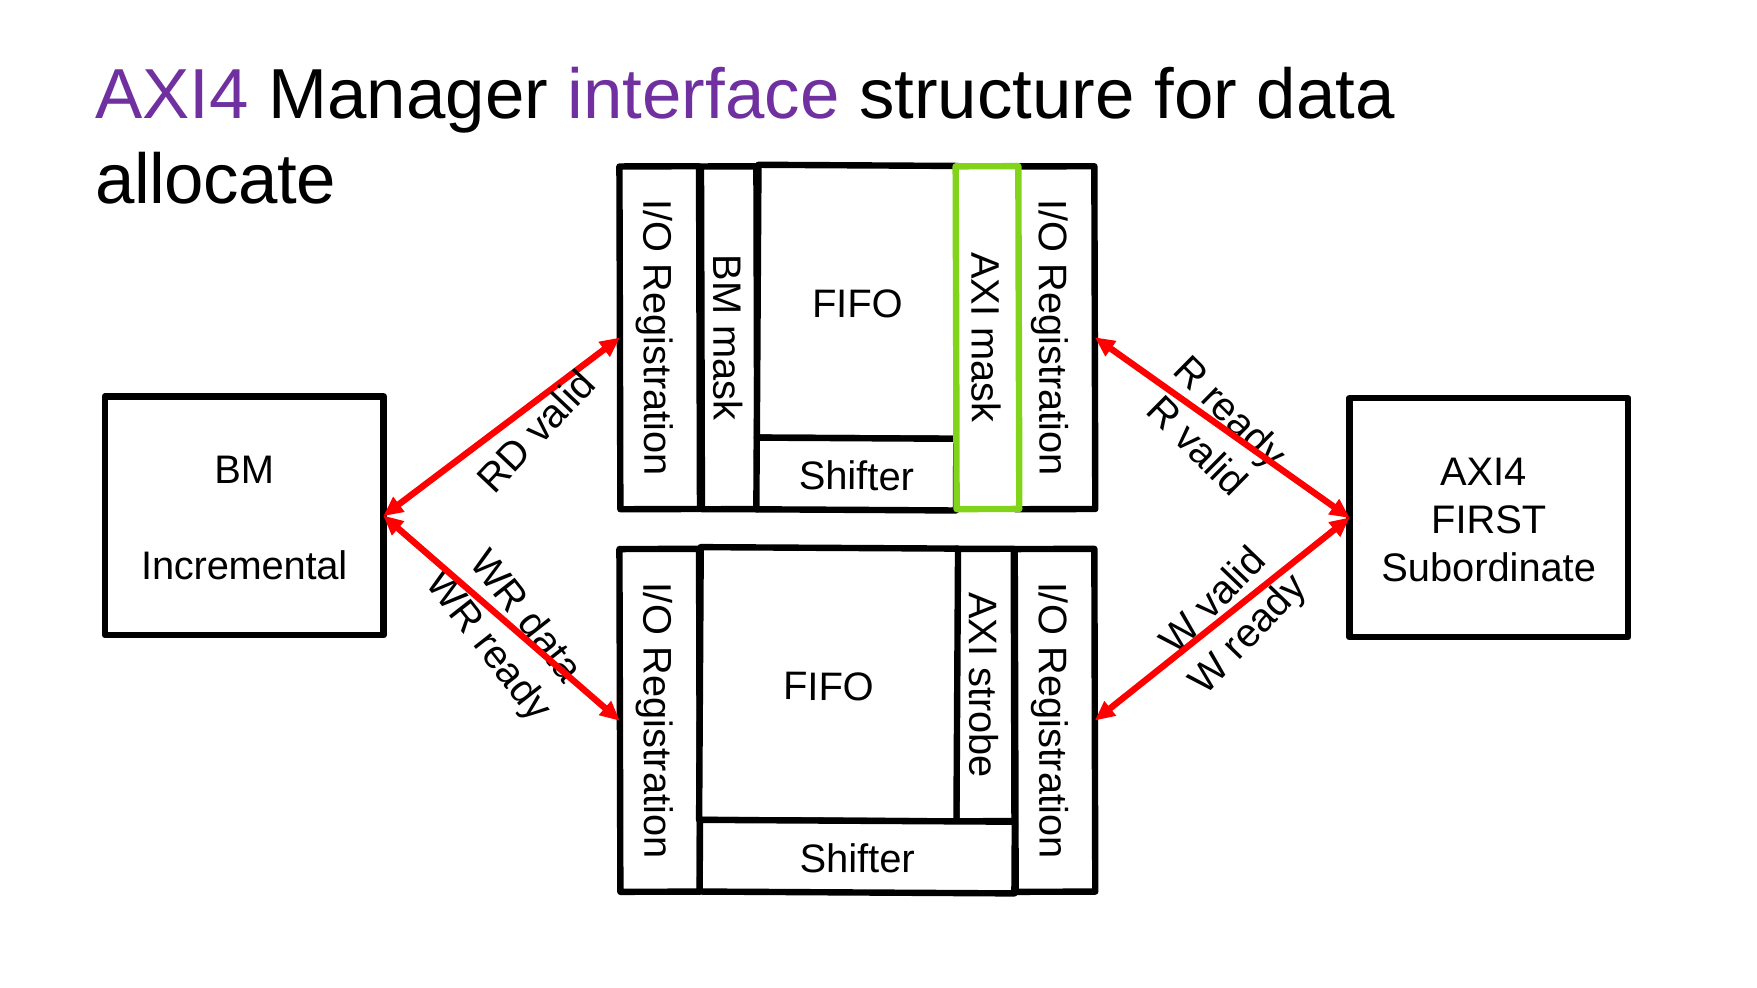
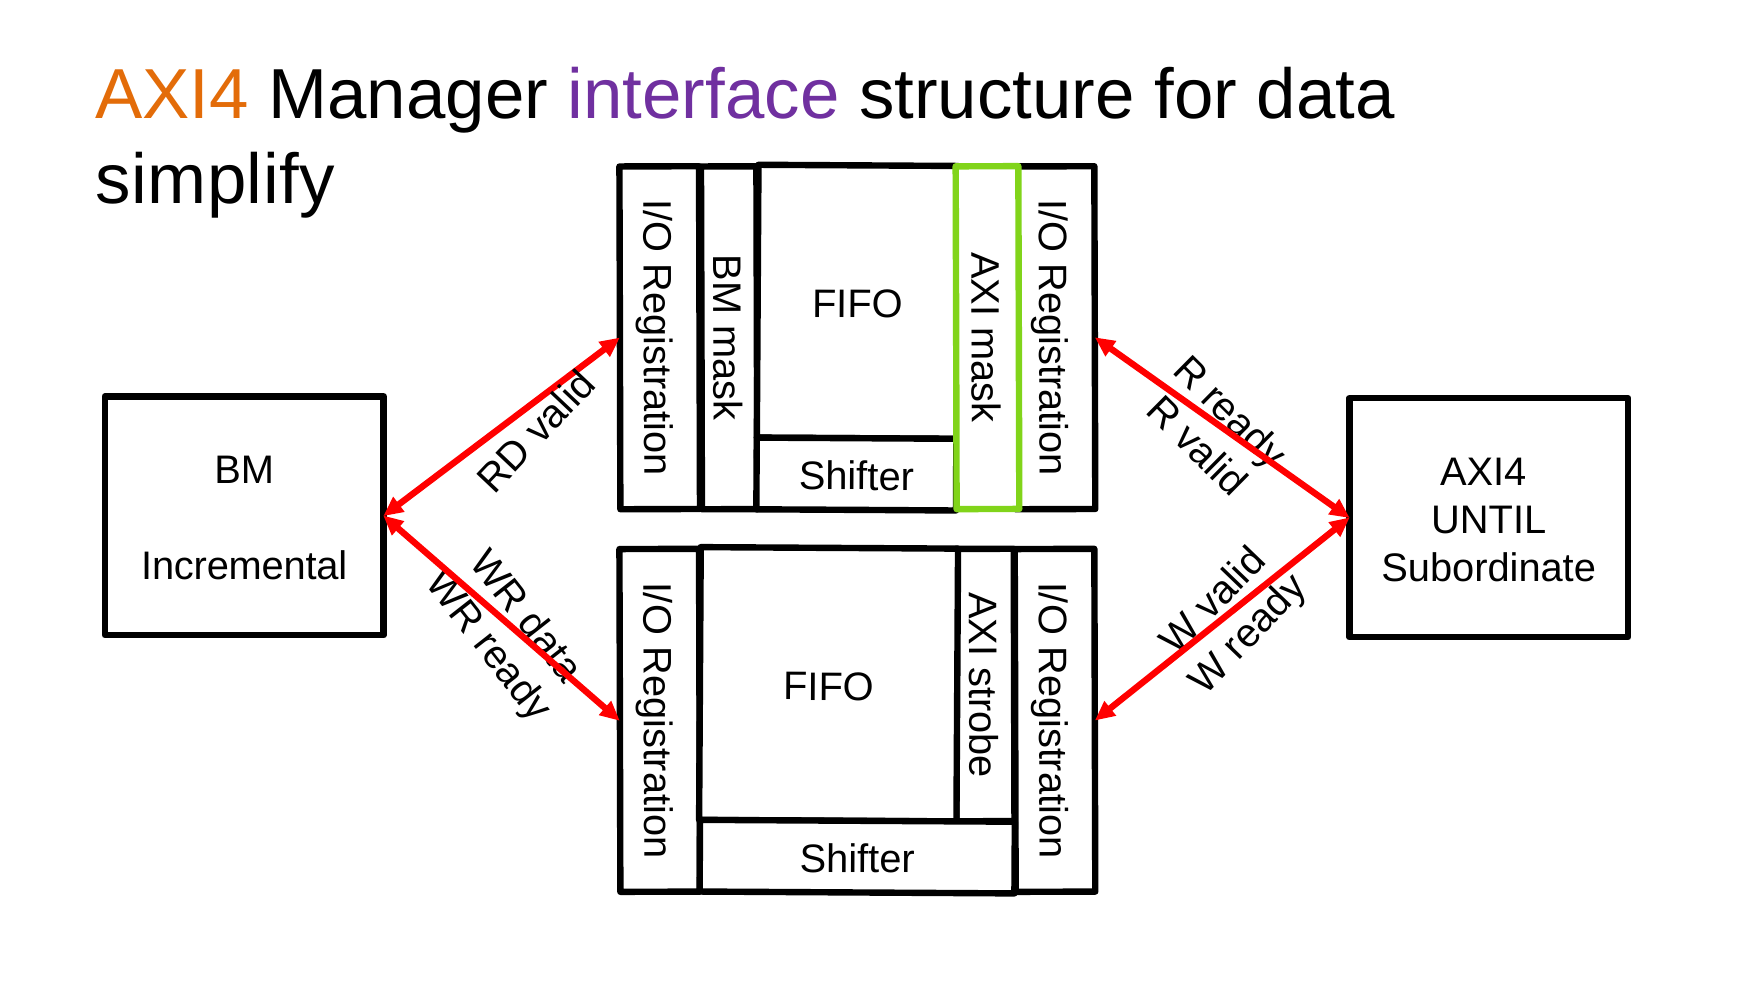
AXI4 at (172, 95) colour: purple -> orange
allocate: allocate -> simplify
FIRST: FIRST -> UNTIL
